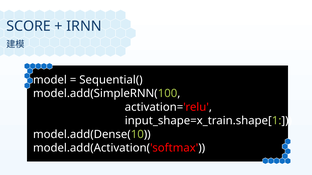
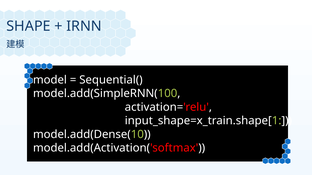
SCORE: SCORE -> SHAPE
